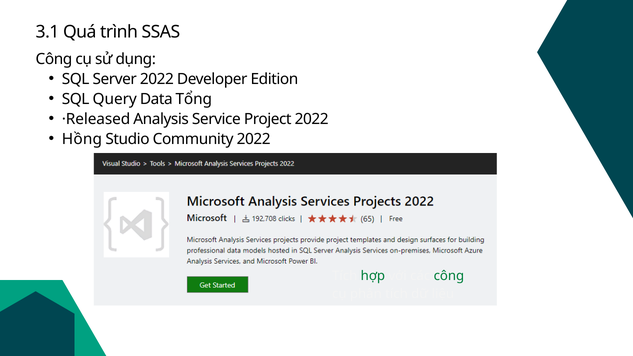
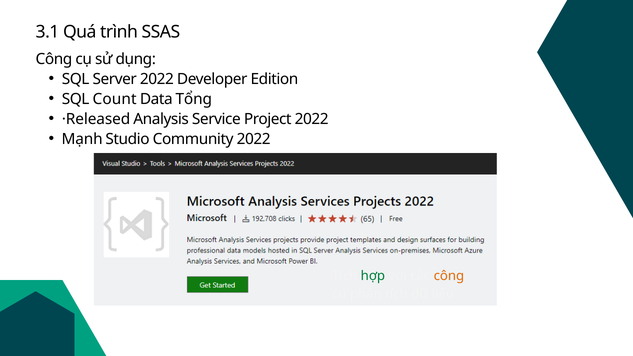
Query: Query -> Count
Hồng: Hồng -> Mạnh
công at (449, 276) colour: green -> orange
